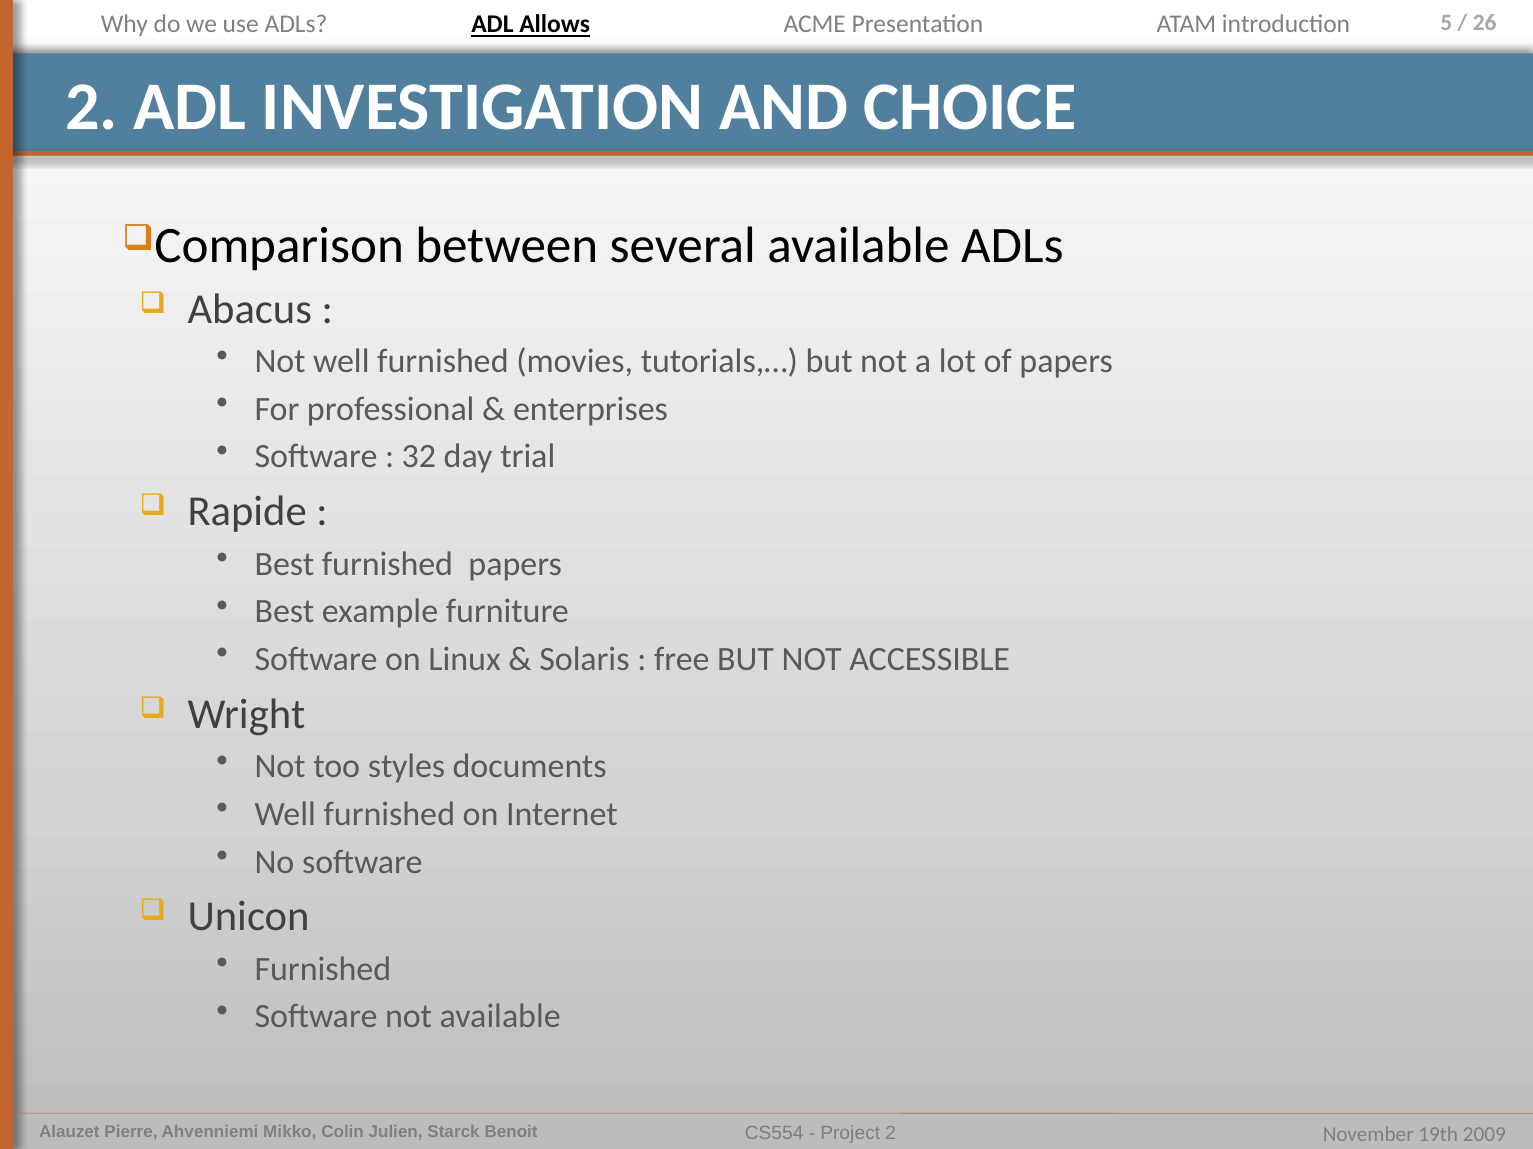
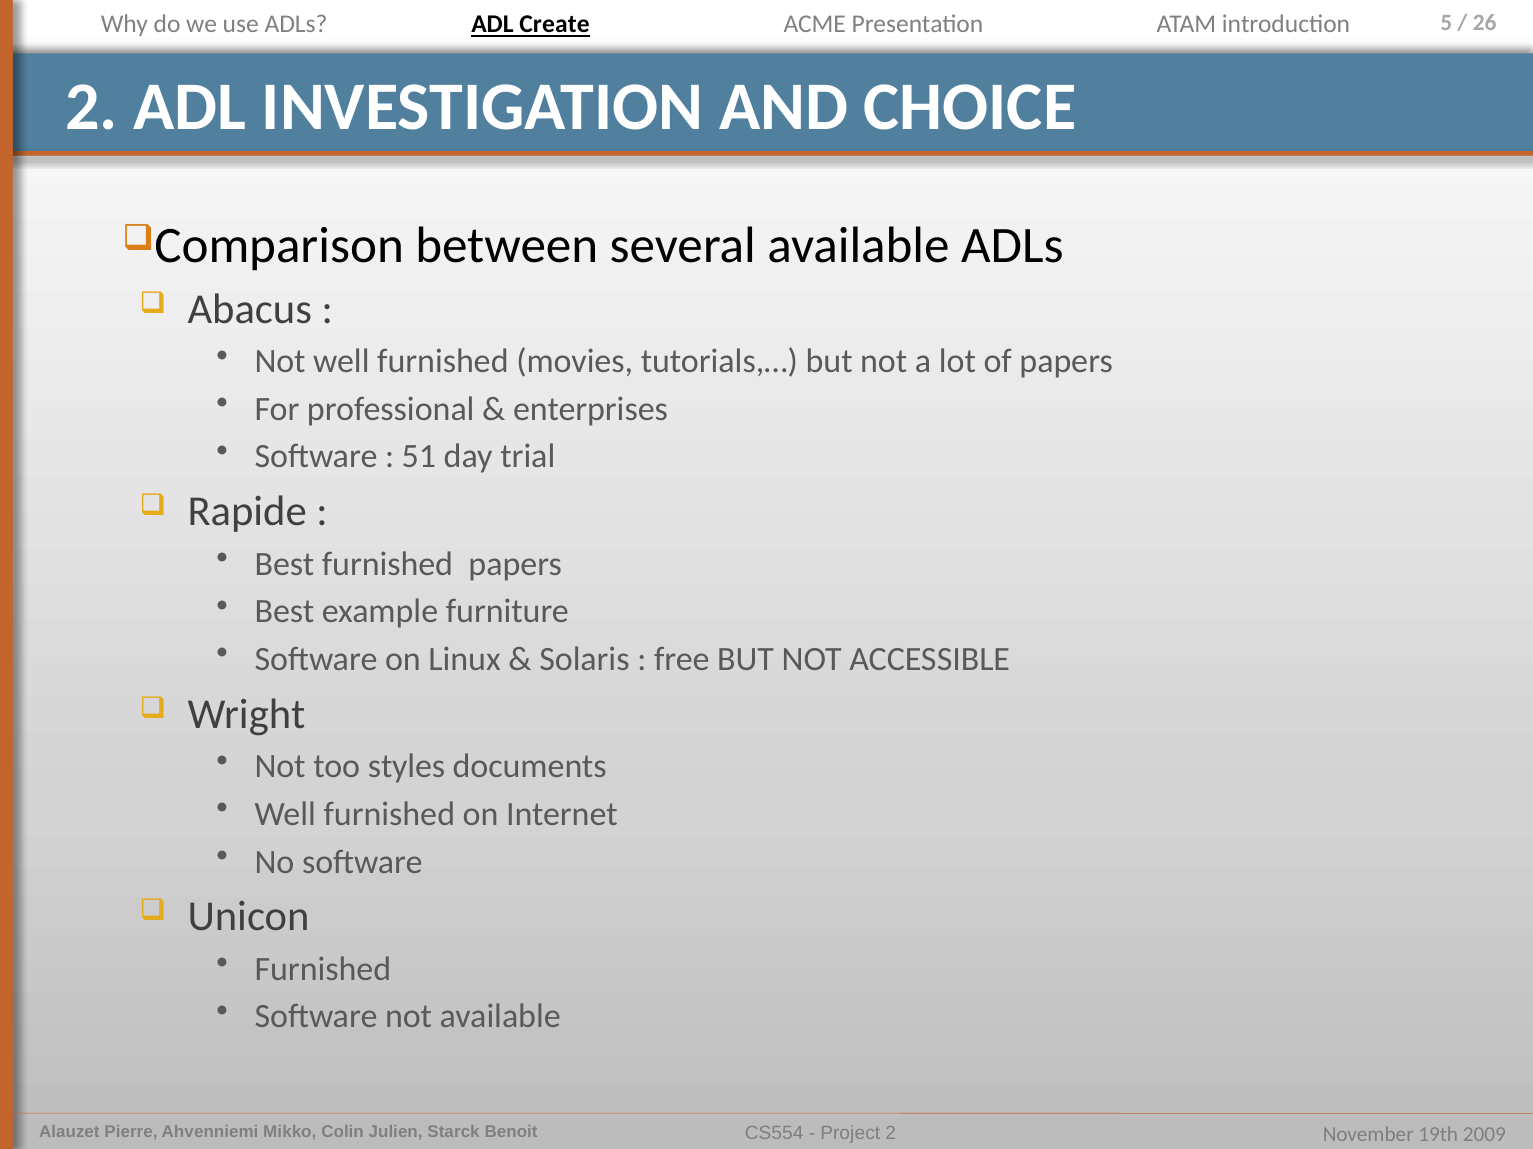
Allows: Allows -> Create
32: 32 -> 51
